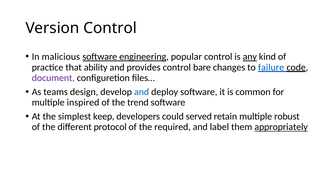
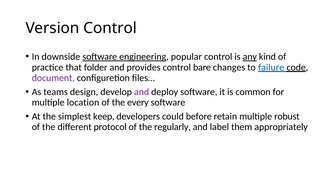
malicious: malicious -> downside
ability: ability -> folder
and at (142, 92) colour: blue -> purple
inspired: inspired -> location
trend: trend -> every
served: served -> before
required: required -> regularly
appropriately underline: present -> none
